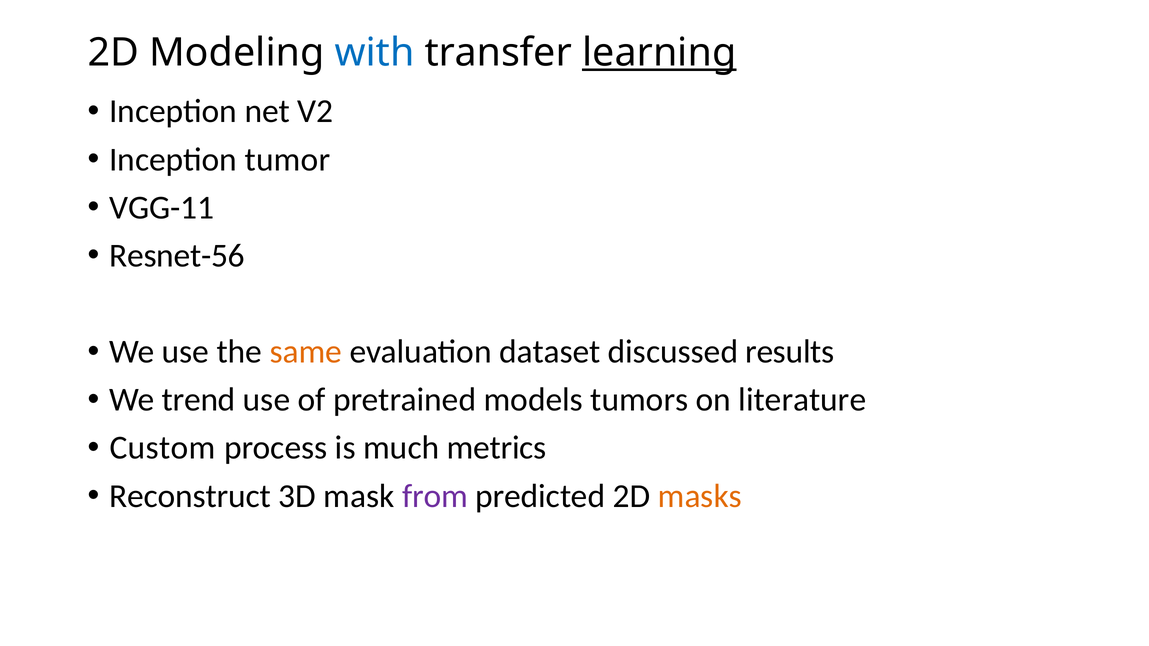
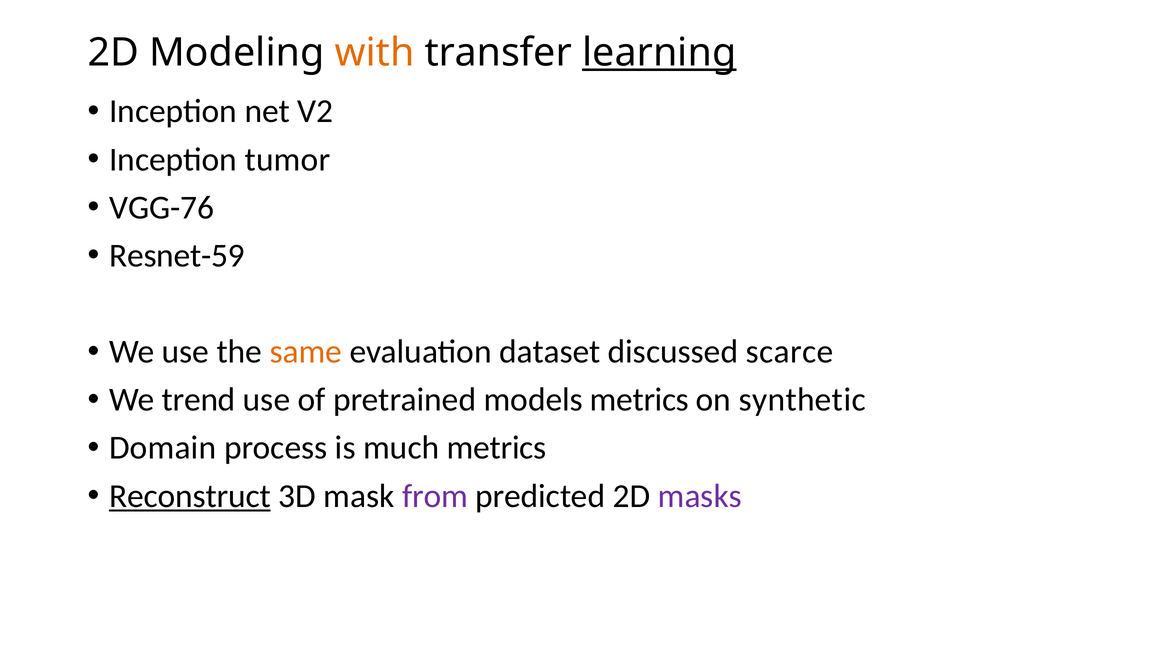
with colour: blue -> orange
VGG-11: VGG-11 -> VGG-76
Resnet-56: Resnet-56 -> Resnet-59
results: results -> scarce
models tumors: tumors -> metrics
literature: literature -> synthetic
Custom: Custom -> Domain
Reconstruct underline: none -> present
masks colour: orange -> purple
